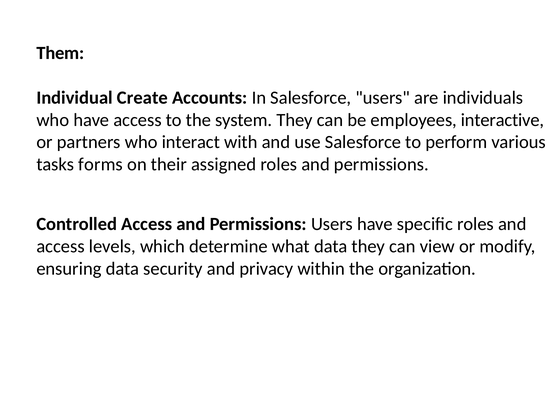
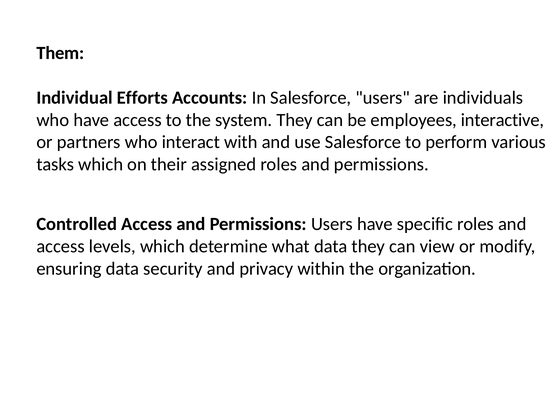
Create: Create -> Efforts
tasks forms: forms -> which
